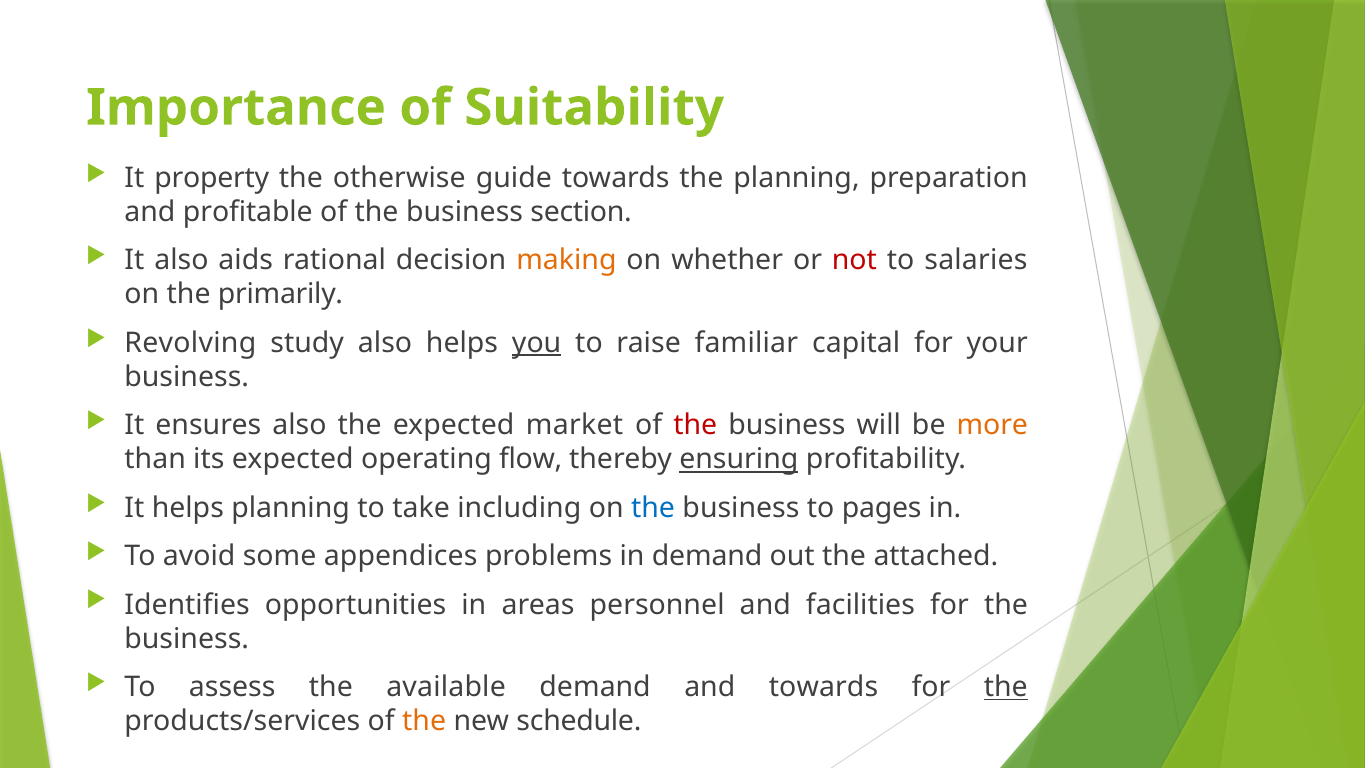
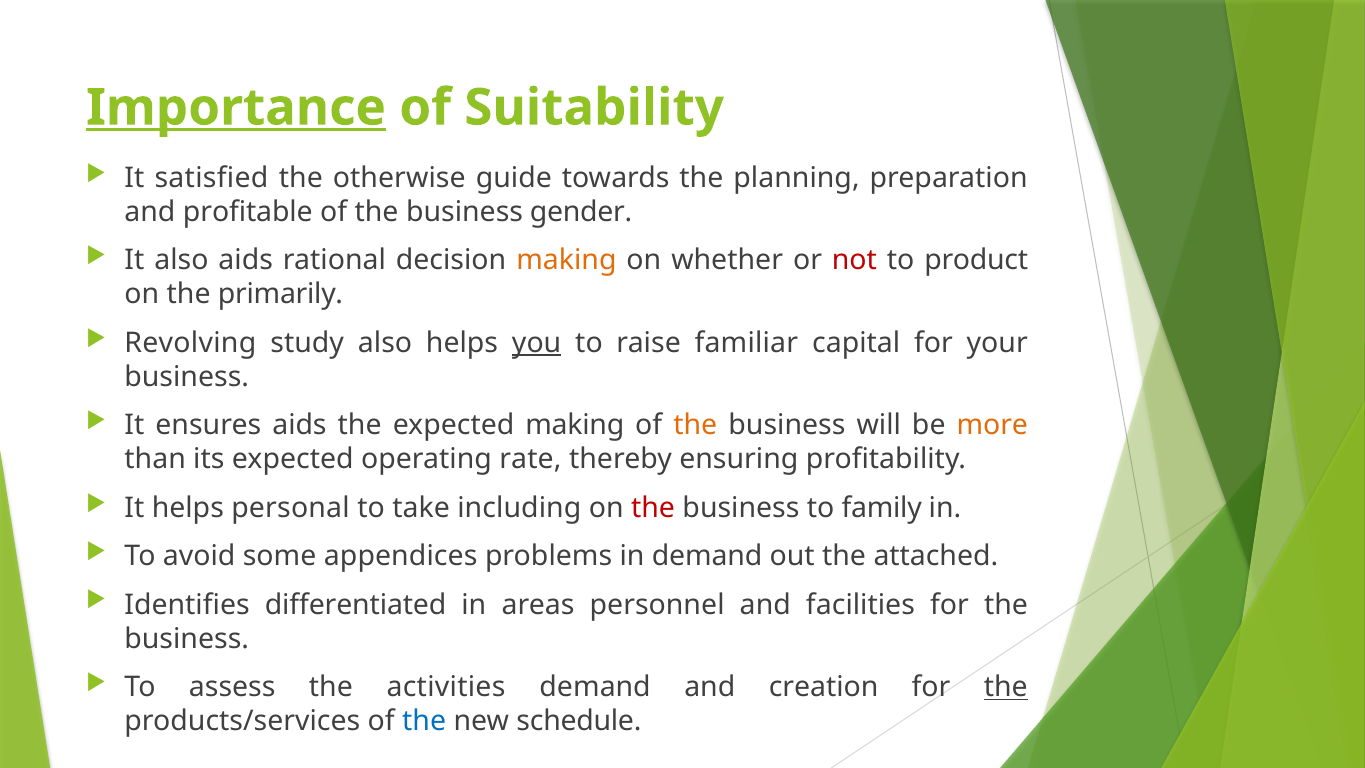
Importance underline: none -> present
property: property -> satisfied
section: section -> gender
salaries: salaries -> product
ensures also: also -> aids
expected market: market -> making
the at (695, 425) colour: red -> orange
flow: flow -> rate
ensuring underline: present -> none
helps planning: planning -> personal
the at (653, 508) colour: blue -> red
pages: pages -> family
opportunities: opportunities -> differentiated
available: available -> activities
and towards: towards -> creation
the at (424, 721) colour: orange -> blue
